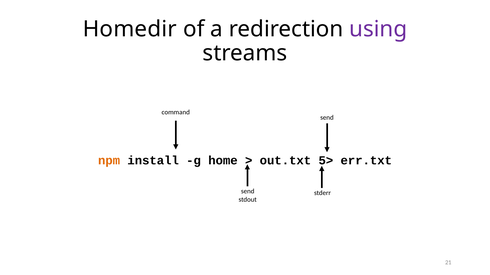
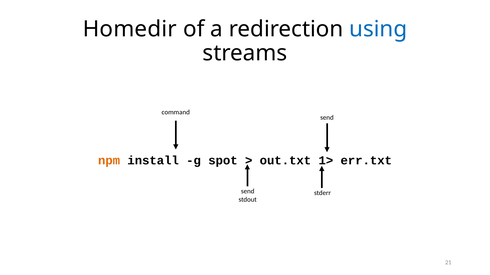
using colour: purple -> blue
home: home -> spot
5>: 5> -> 1>
